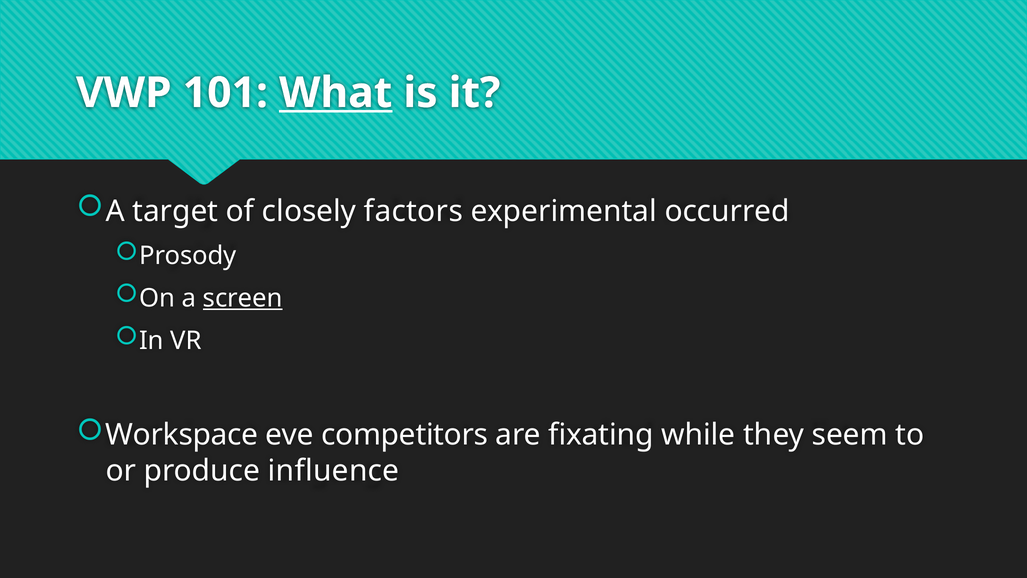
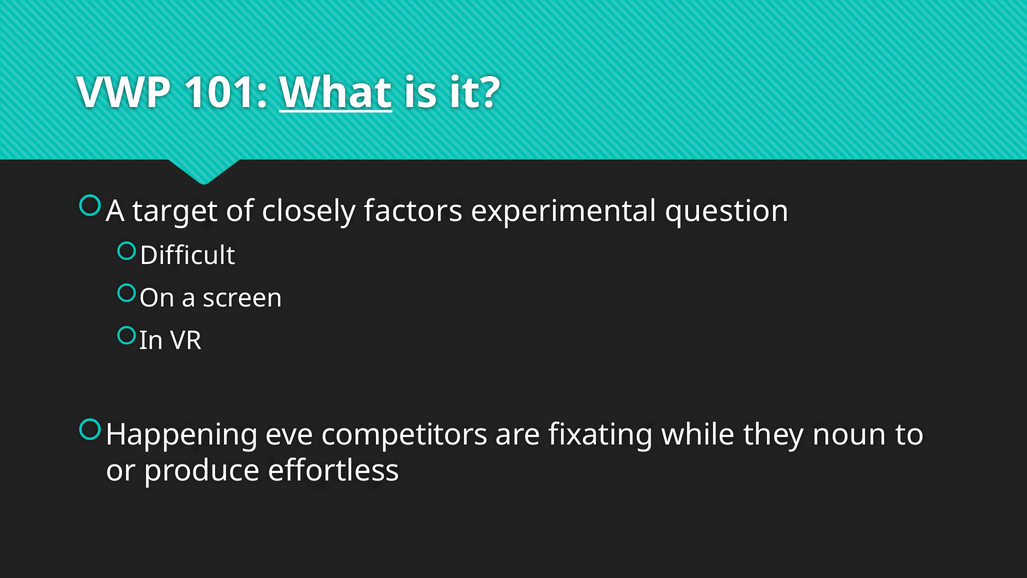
occurred: occurred -> question
Prosody: Prosody -> Difficult
screen underline: present -> none
Workspace: Workspace -> Happening
seem: seem -> noun
influence: influence -> effortless
